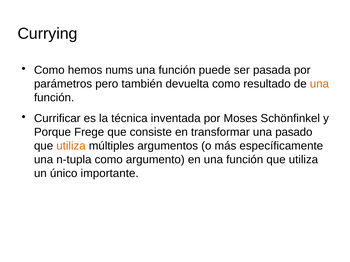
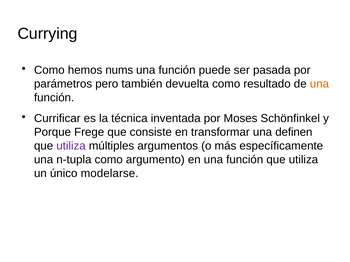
pasado: pasado -> definen
utiliza at (71, 146) colour: orange -> purple
importante: importante -> modelarse
